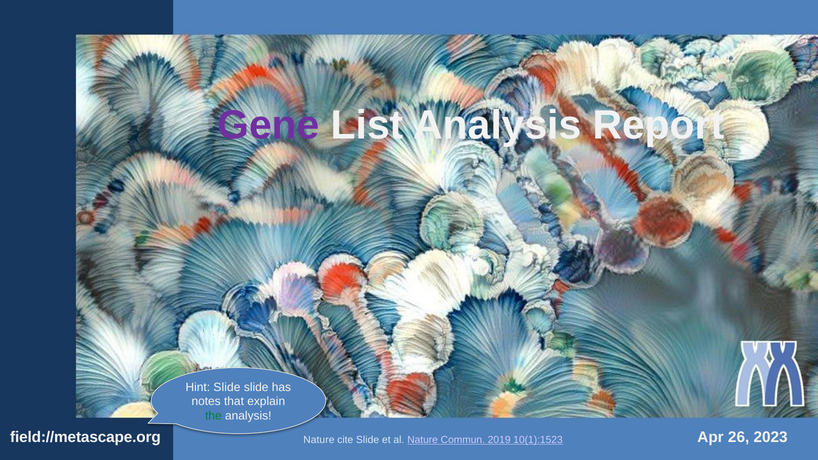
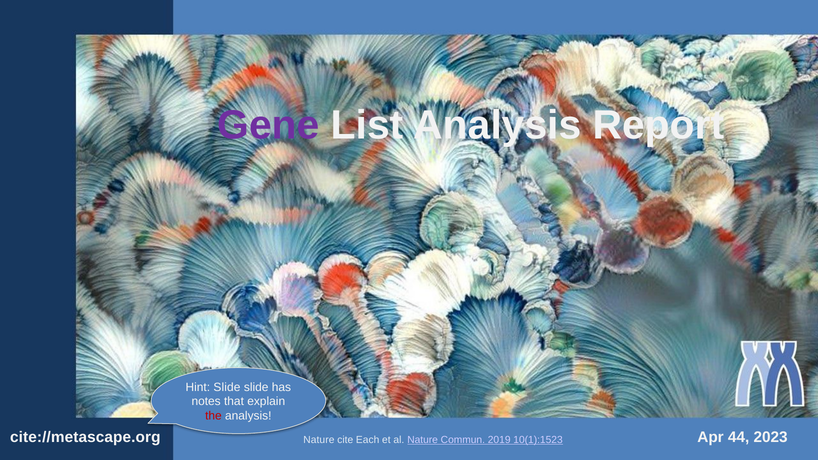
the colour: green -> red
field://metascape.org: field://metascape.org -> cite://metascape.org
26: 26 -> 44
cite Slide: Slide -> Each
